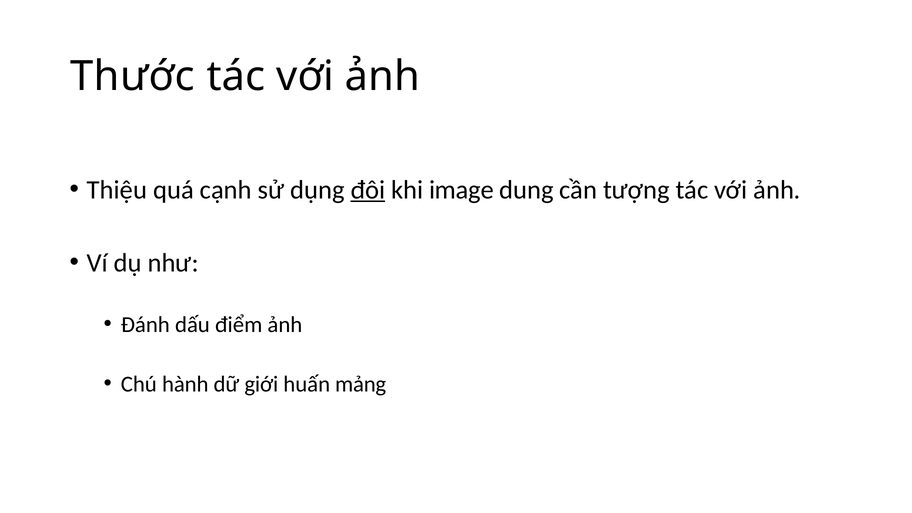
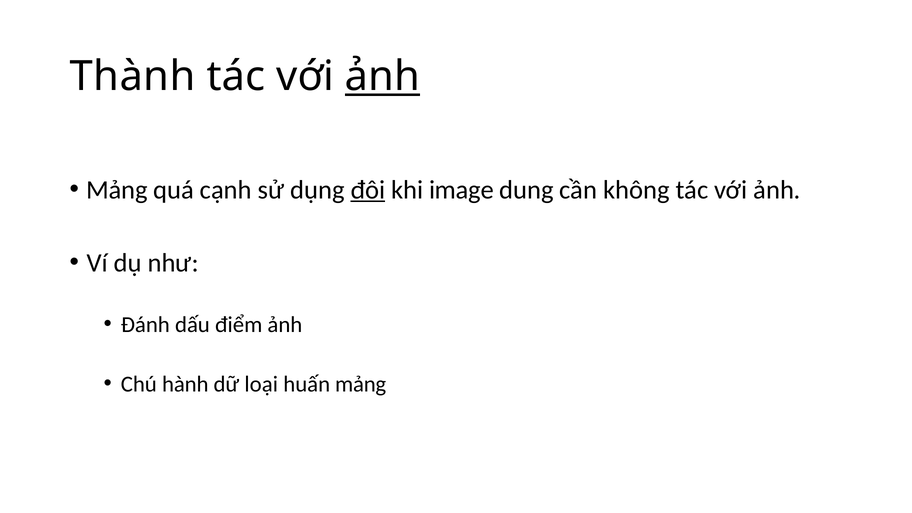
Thước: Thước -> Thành
ảnh at (382, 77) underline: none -> present
Thiệu at (117, 190): Thiệu -> Mảng
tượng: tượng -> không
giới: giới -> loại
